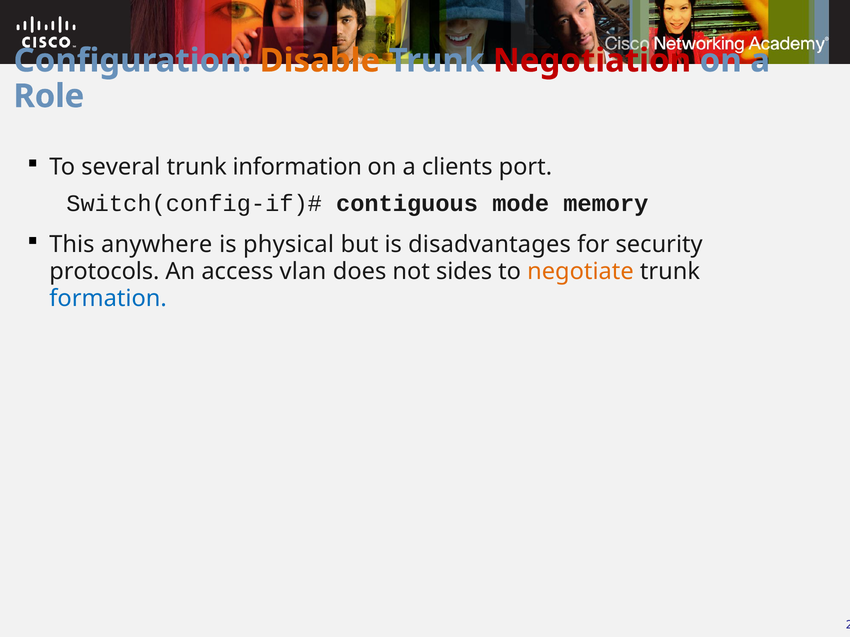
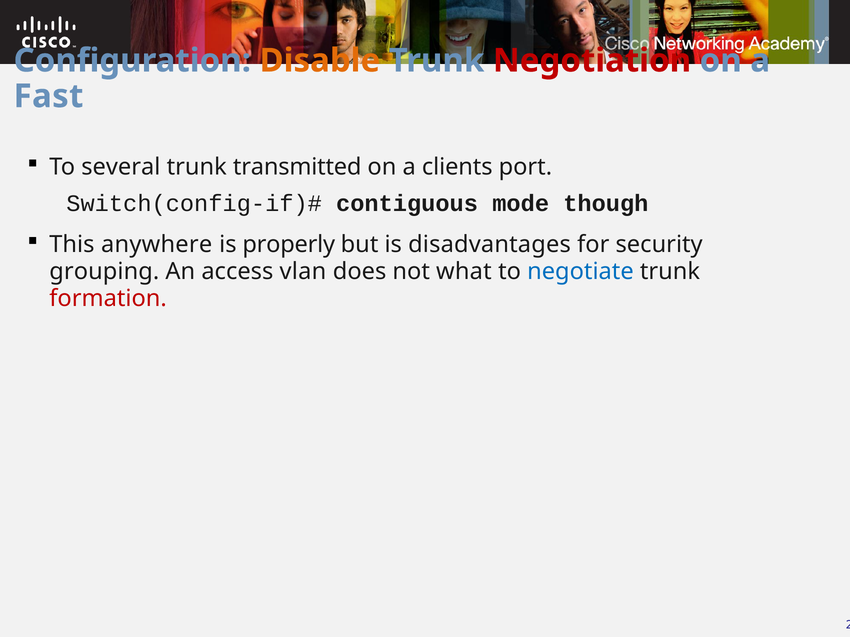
Role: Role -> Fast
information: information -> transmitted
memory: memory -> though
physical: physical -> properly
protocols: protocols -> grouping
sides: sides -> what
negotiate colour: orange -> blue
formation colour: blue -> red
